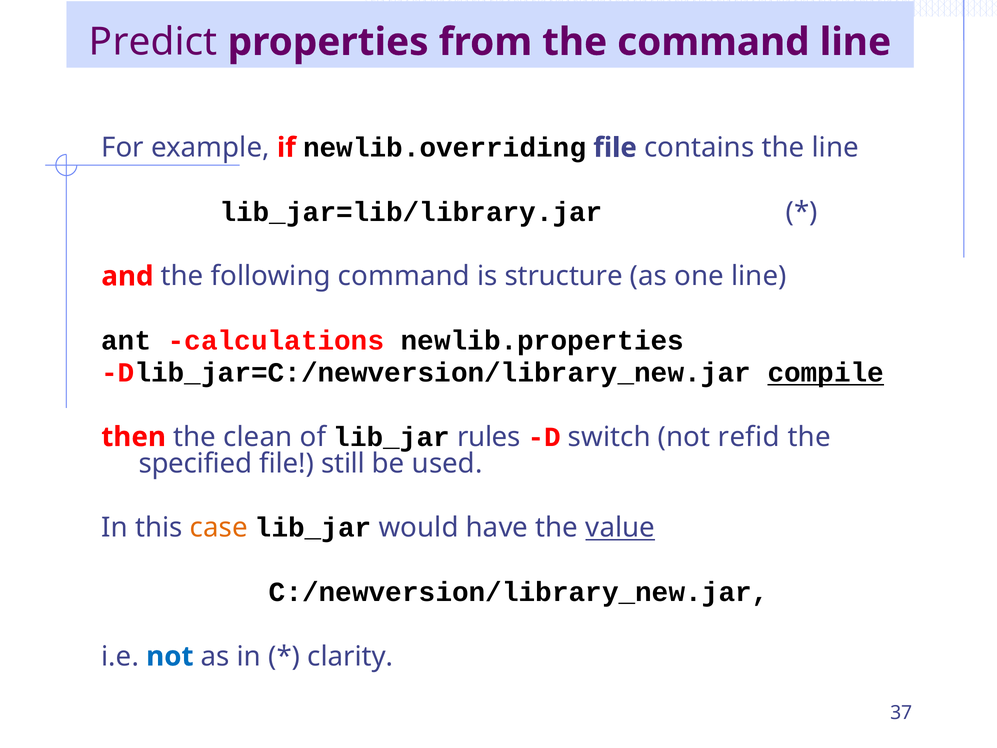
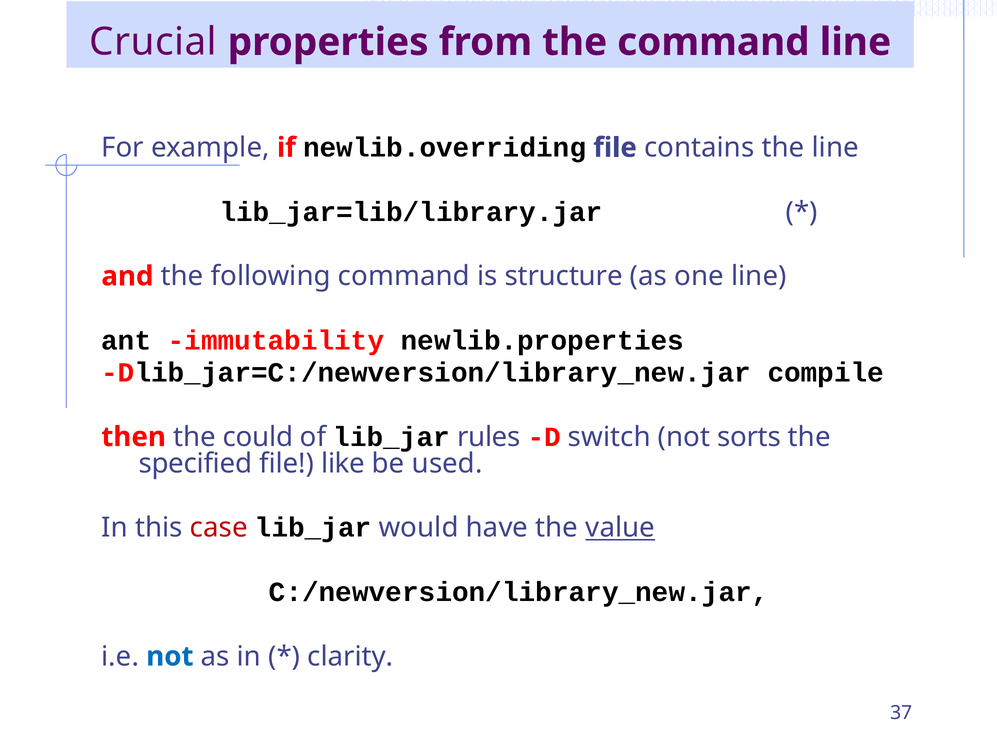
Predict: Predict -> Crucial
calculations: calculations -> immutability
compile underline: present -> none
clean: clean -> could
refid: refid -> sorts
still: still -> like
case colour: orange -> red
